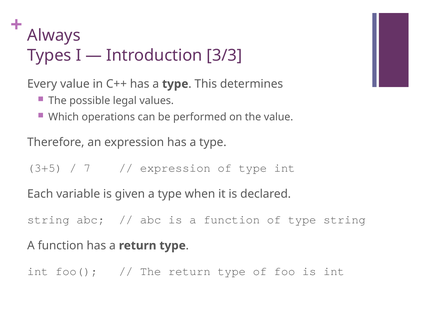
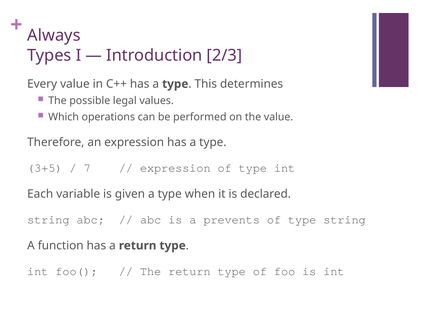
3/3: 3/3 -> 2/3
is a function: function -> prevents
